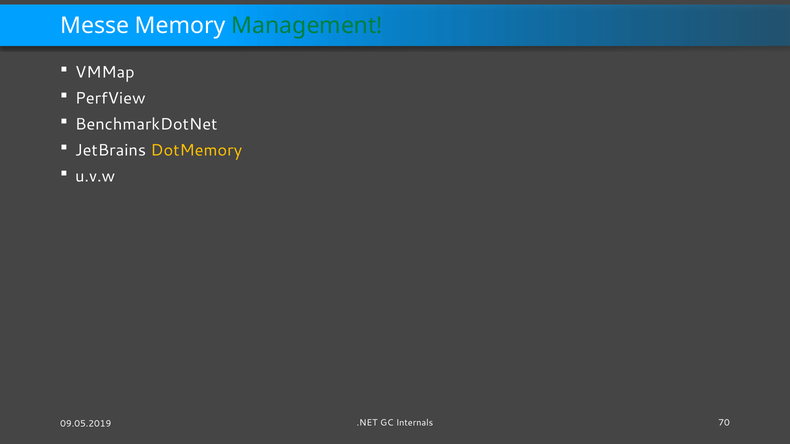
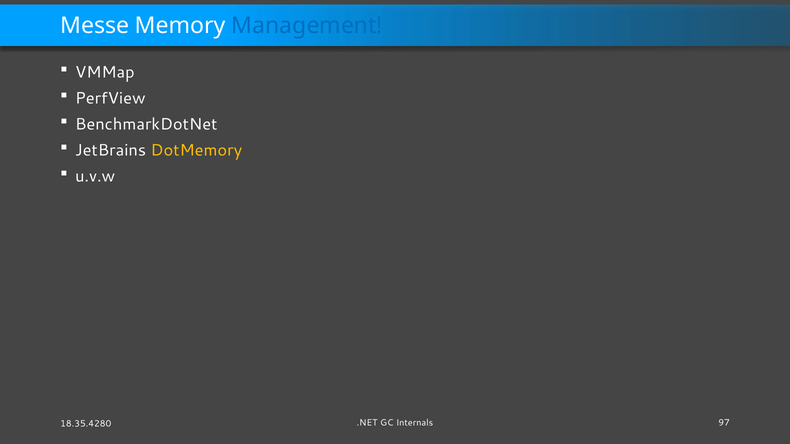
Management colour: green -> blue
70: 70 -> 97
09.05.2019: 09.05.2019 -> 18.35.4280
